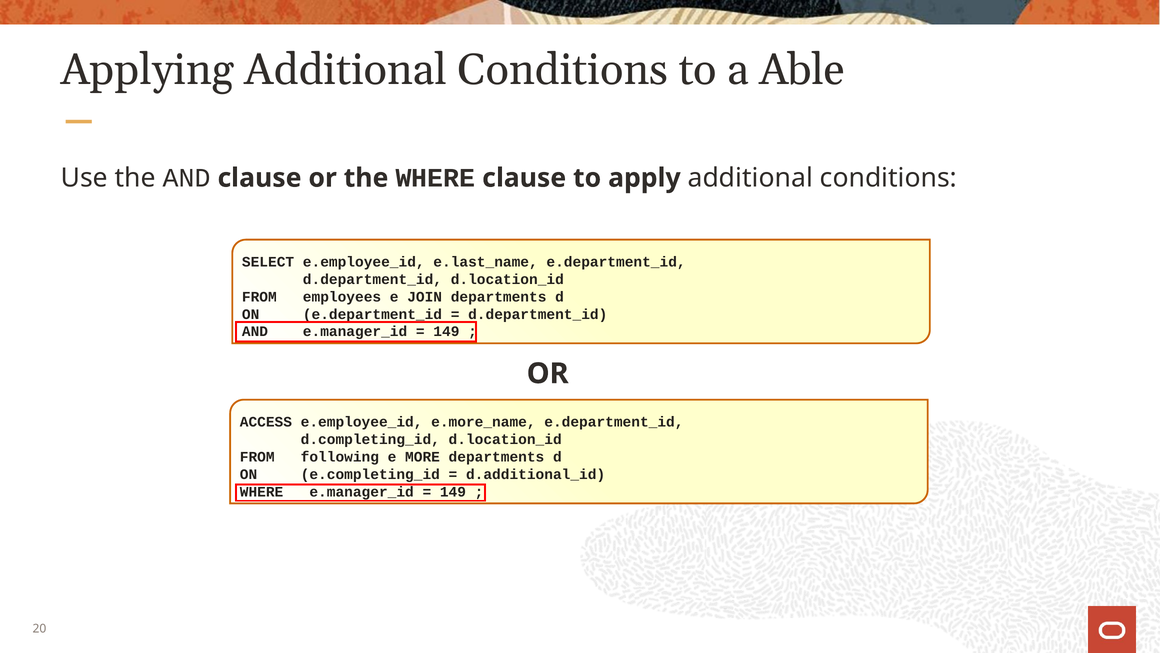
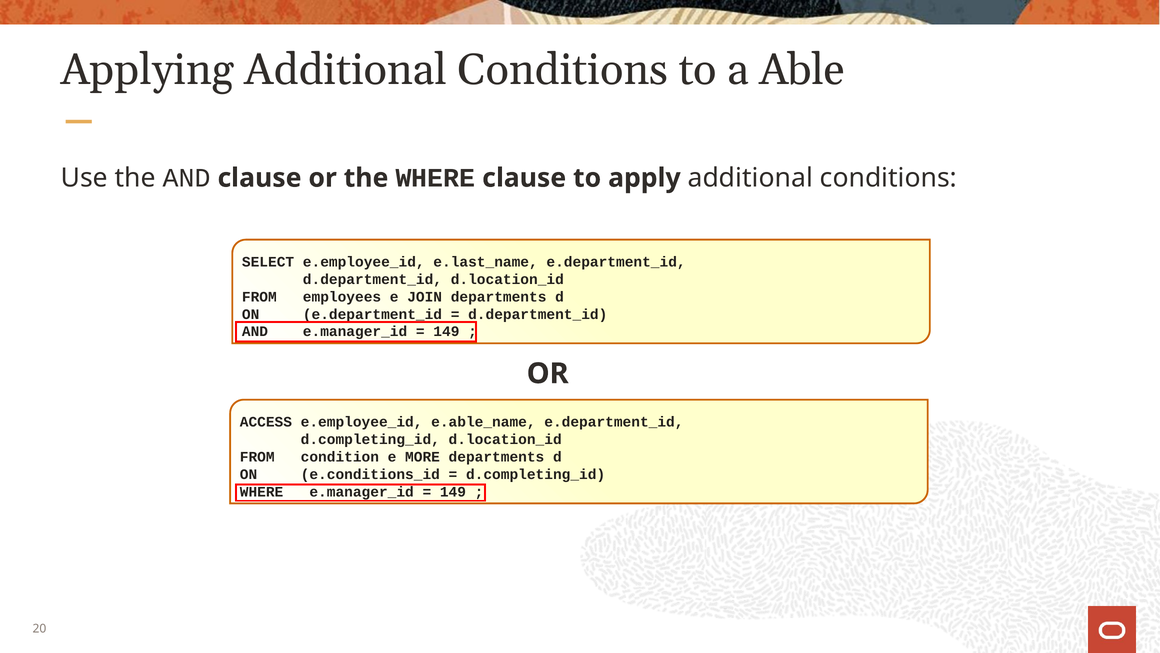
e.more_name: e.more_name -> e.able_name
following: following -> condition
e.completing_id: e.completing_id -> e.conditions_id
d.additional_id at (536, 474): d.additional_id -> d.completing_id
